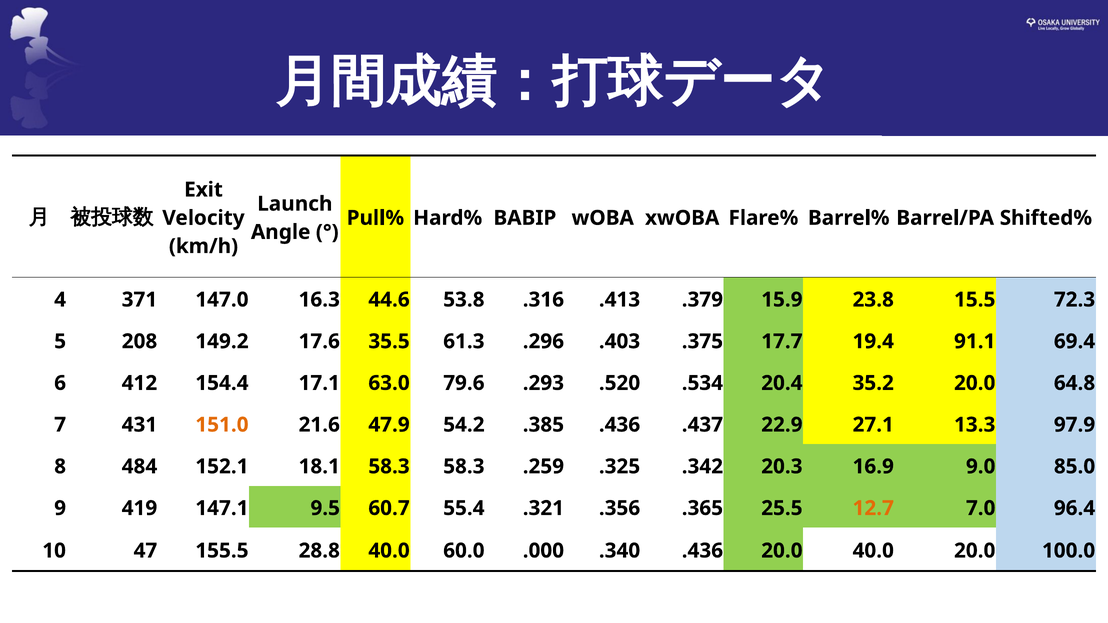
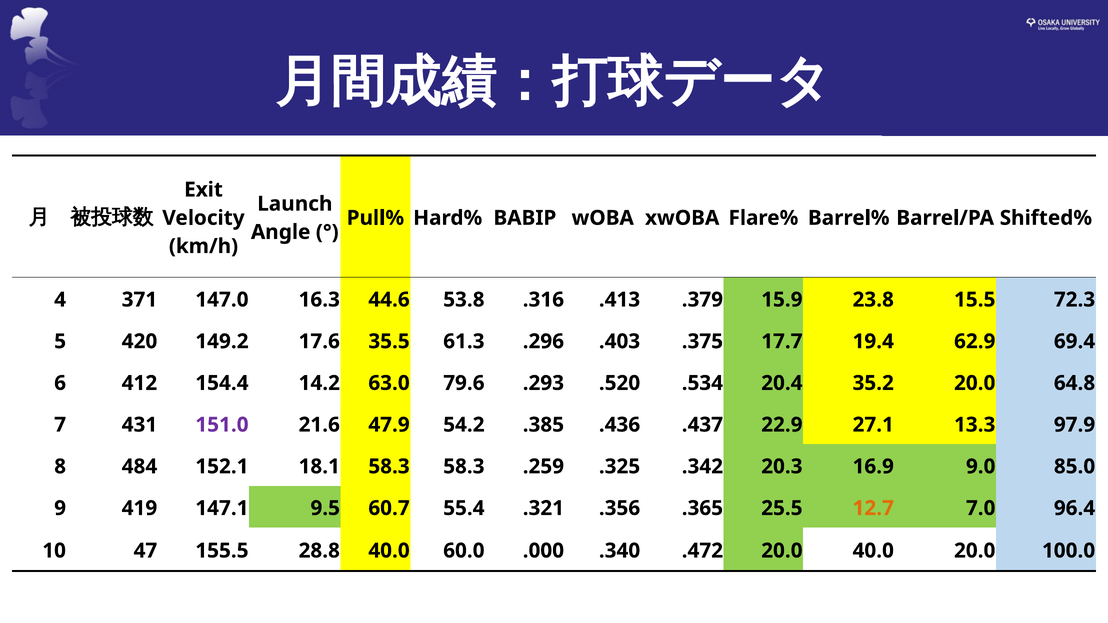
208: 208 -> 420
91.1: 91.1 -> 62.9
17.1: 17.1 -> 14.2
151.0 colour: orange -> purple
.340 .436: .436 -> .472
